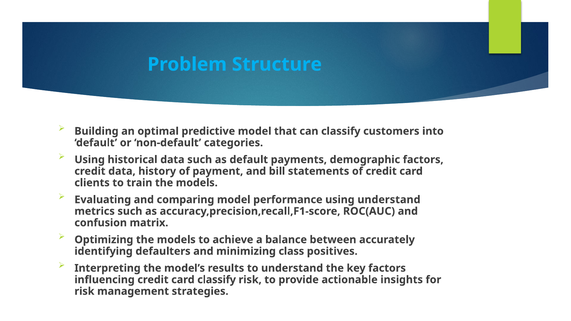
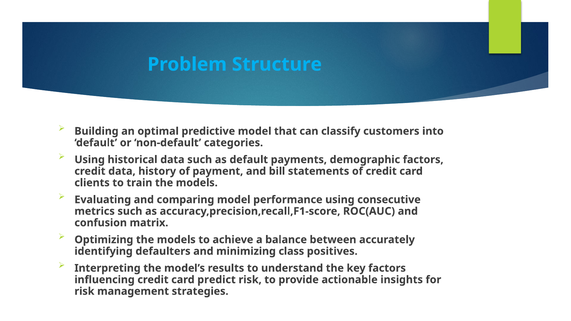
using understand: understand -> consecutive
card classify: classify -> predict
